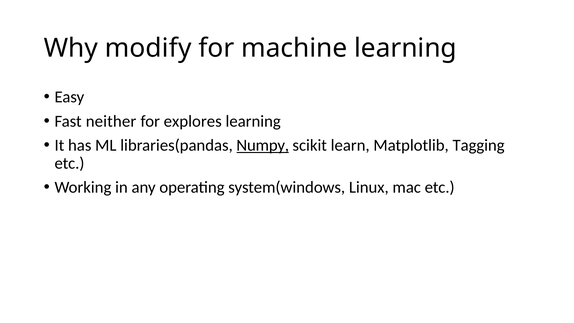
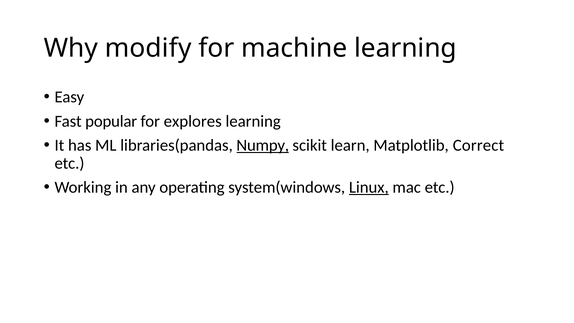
neither: neither -> popular
Tagging: Tagging -> Correct
Linux underline: none -> present
